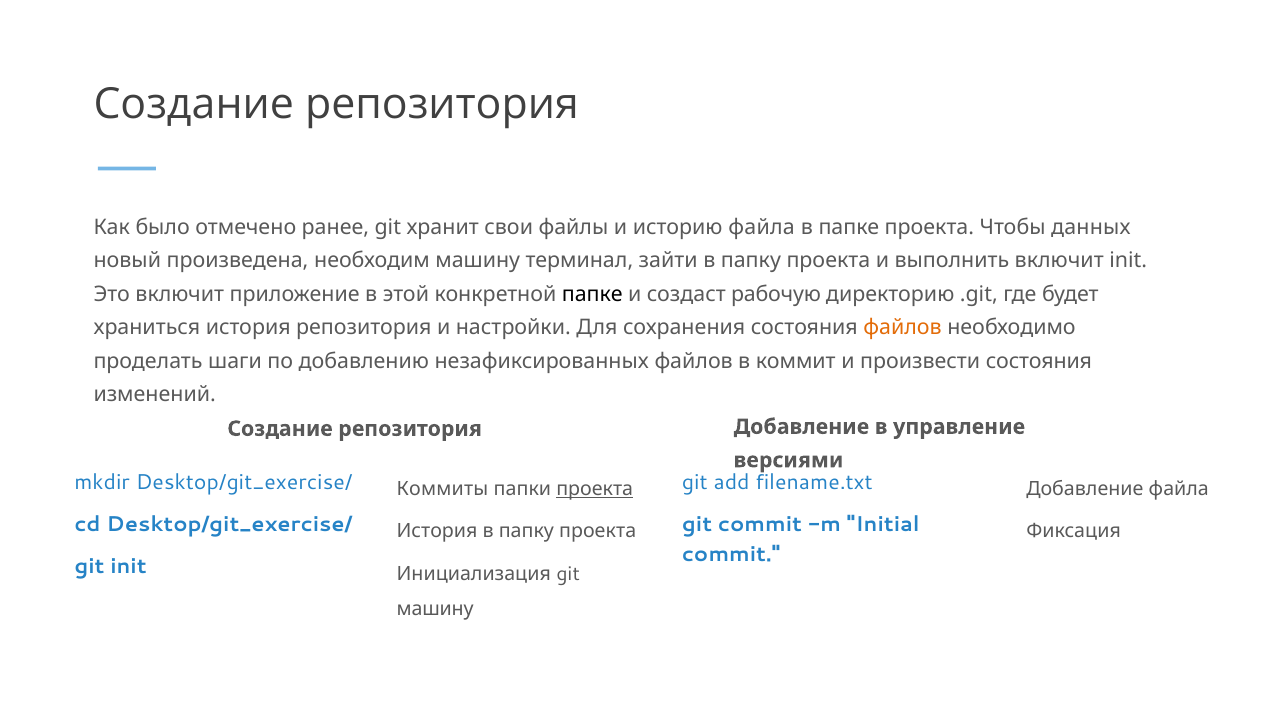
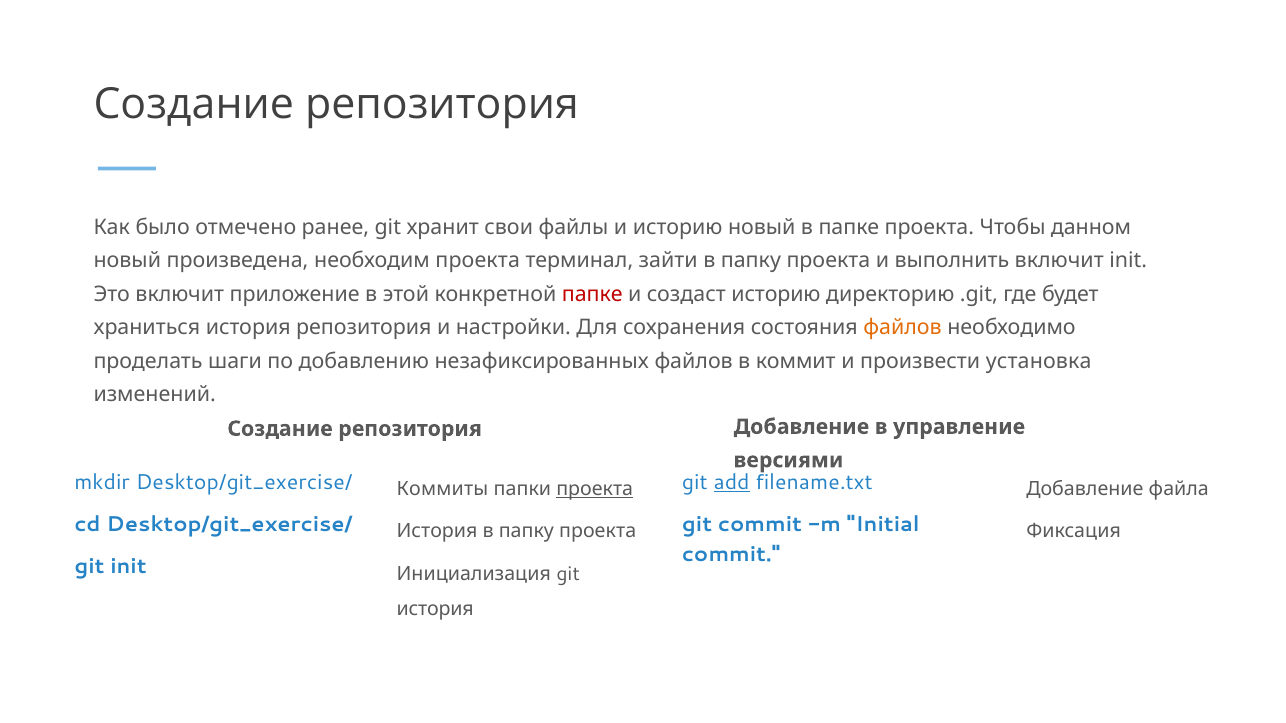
историю файла: файла -> новый
данных: данных -> данном
необходим машину: машину -> проекта
папке at (592, 294) colour: black -> red
создаст рабочую: рабочую -> историю
произвести состояния: состояния -> установка
add underline: none -> present
машину at (435, 610): машину -> история
